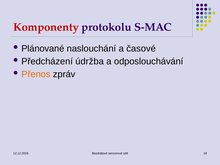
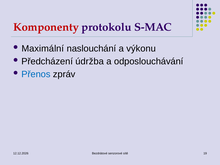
Plánované: Plánované -> Maximální
časové: časové -> výkonu
Přenos colour: orange -> blue
